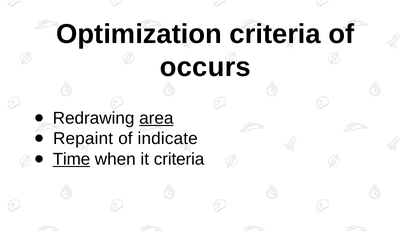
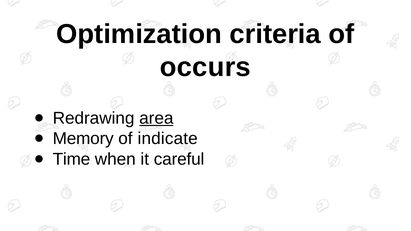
Repaint: Repaint -> Memory
Time underline: present -> none
it criteria: criteria -> careful
